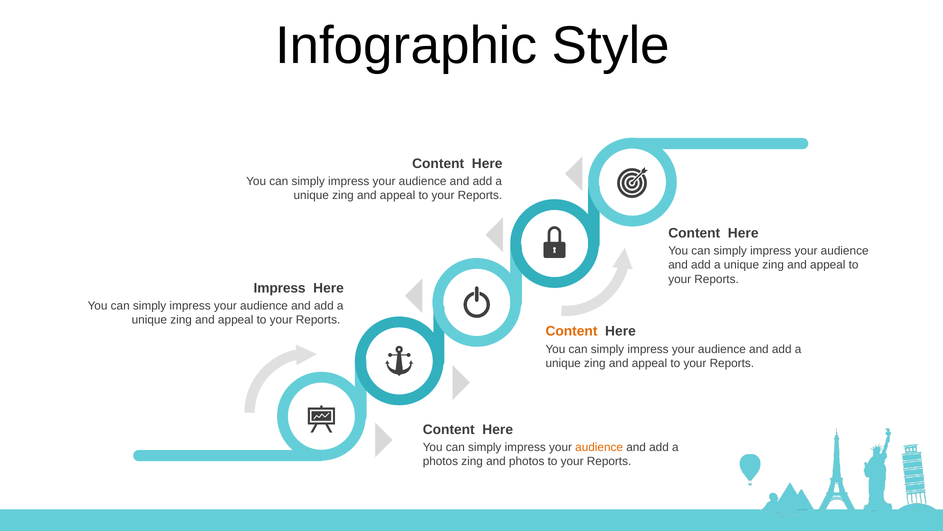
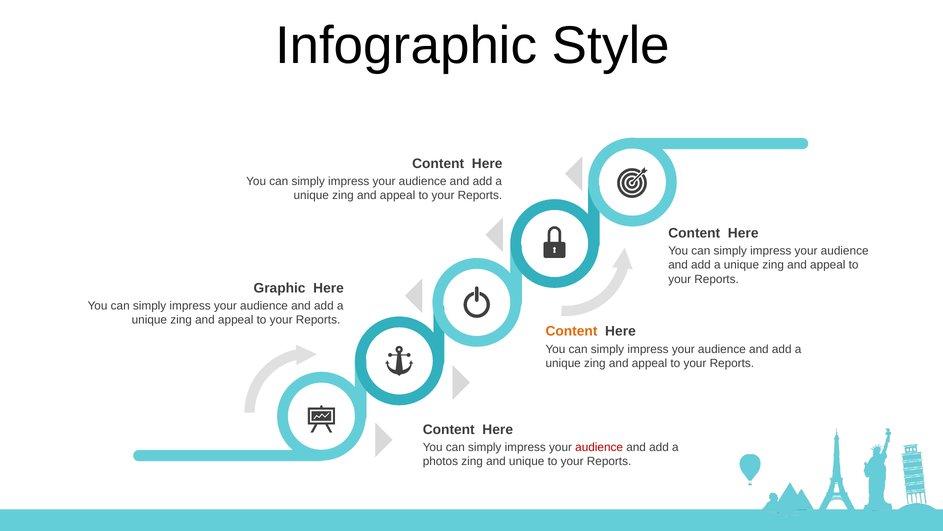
Impress at (280, 288): Impress -> Graphic
audience at (599, 447) colour: orange -> red
and photos: photos -> unique
